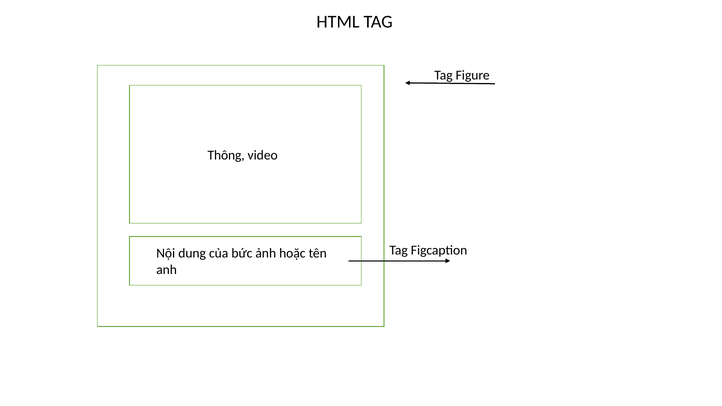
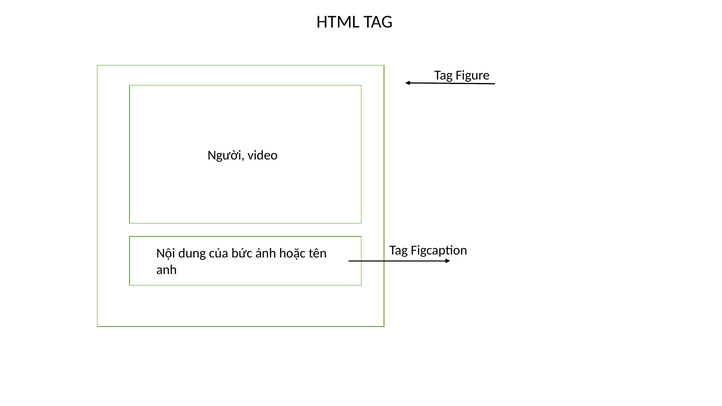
Thông: Thông -> Người
